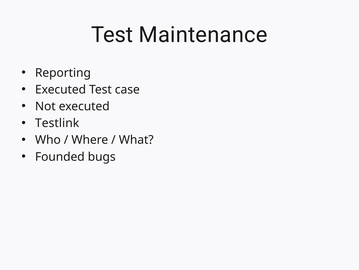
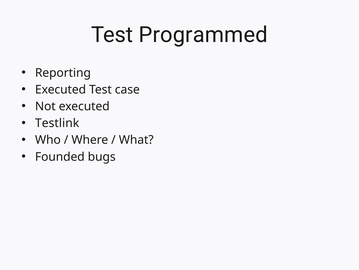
Maintenance: Maintenance -> Programmed
